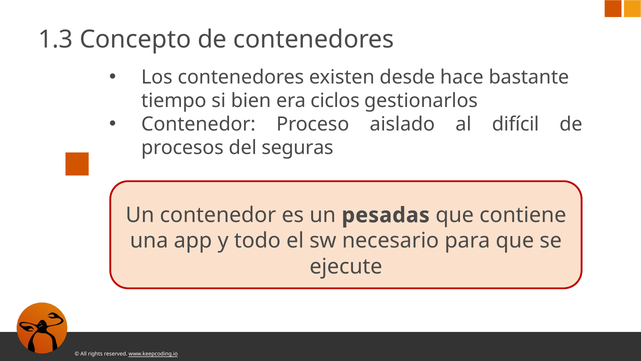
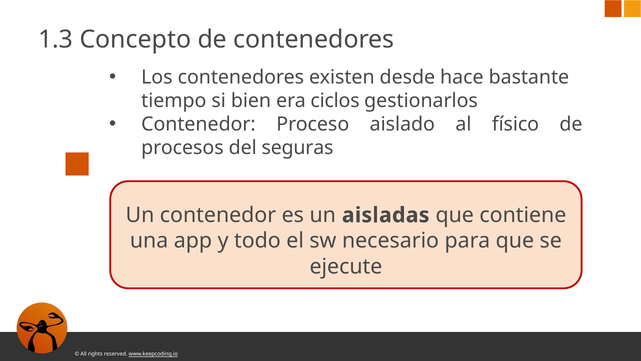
difícil: difícil -> físico
pesadas: pesadas -> aisladas
